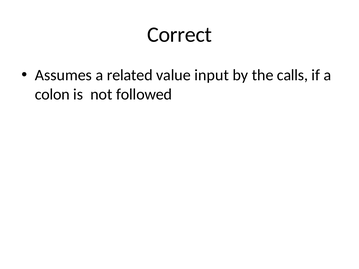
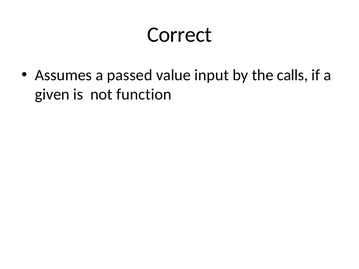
related: related -> passed
colon: colon -> given
followed: followed -> function
